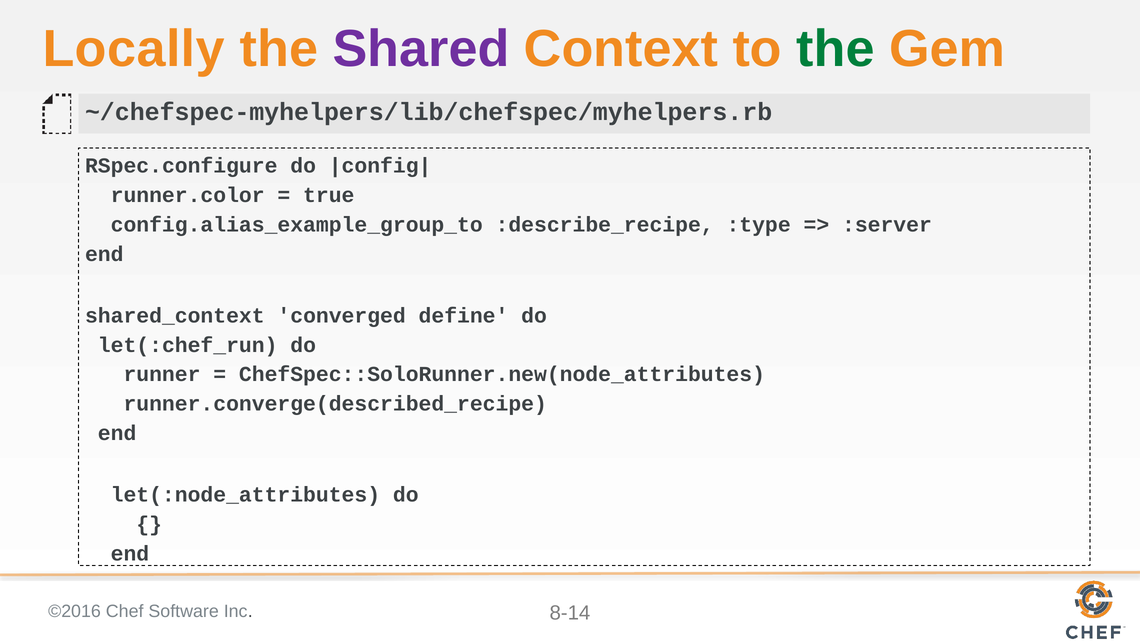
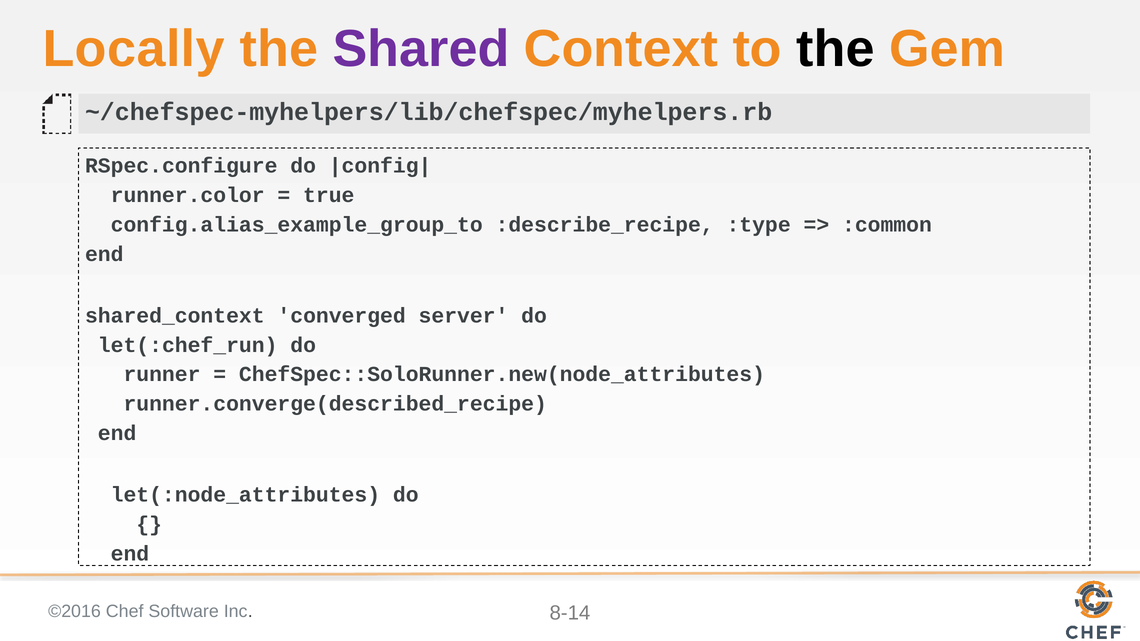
the at (835, 49) colour: green -> black
:server: :server -> :common
define: define -> server
